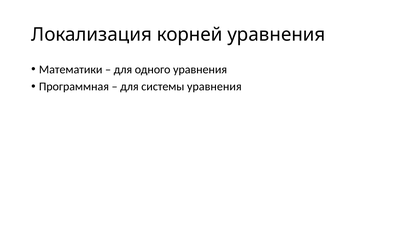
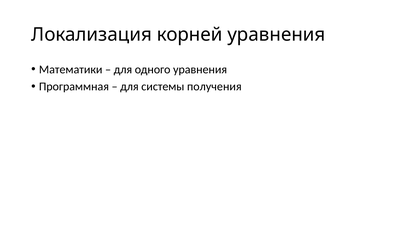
системы уравнения: уравнения -> получения
